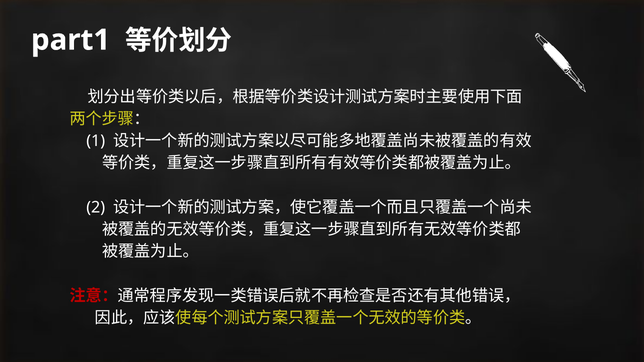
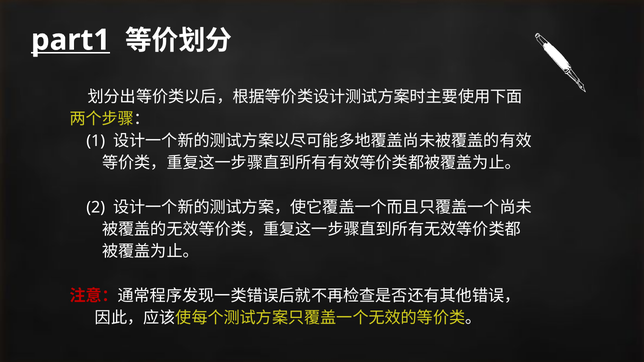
part1 underline: none -> present
